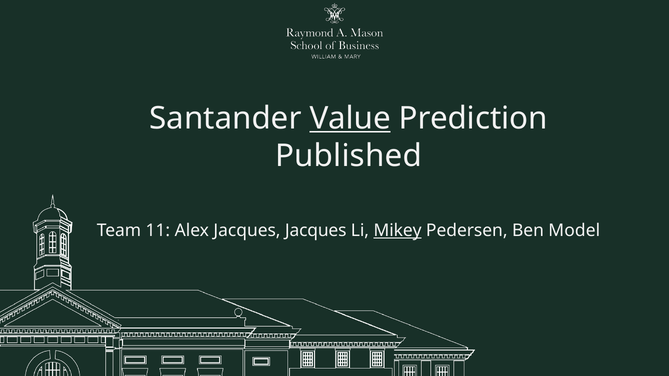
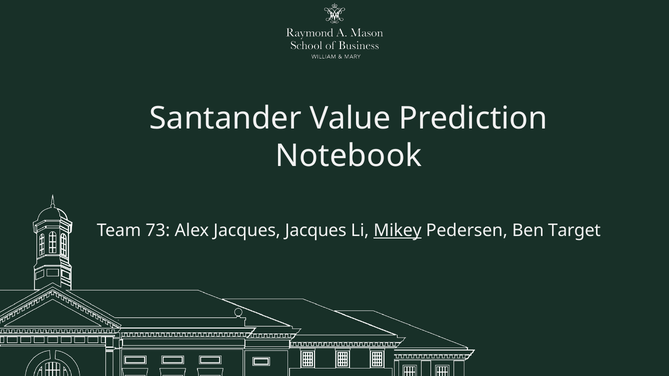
Value underline: present -> none
Published: Published -> Notebook
11: 11 -> 73
Model: Model -> Target
